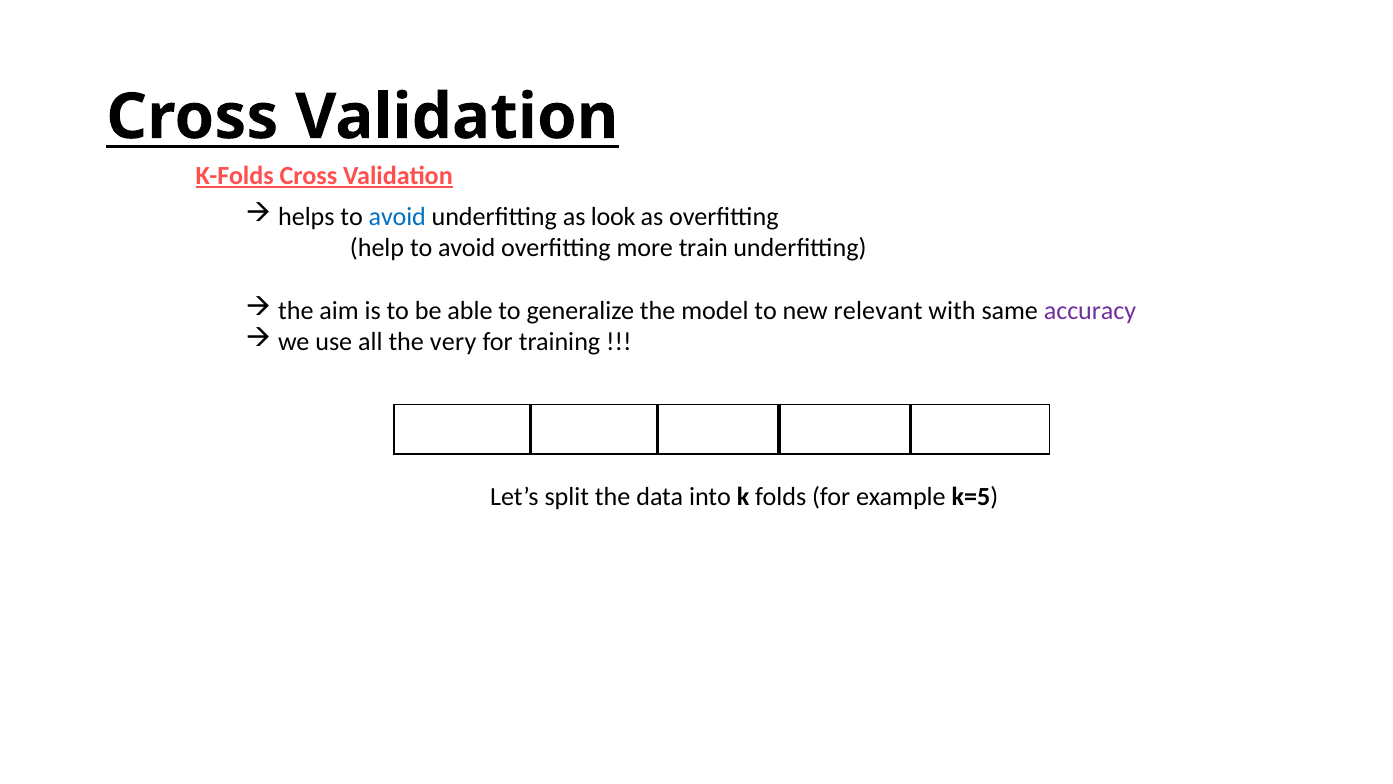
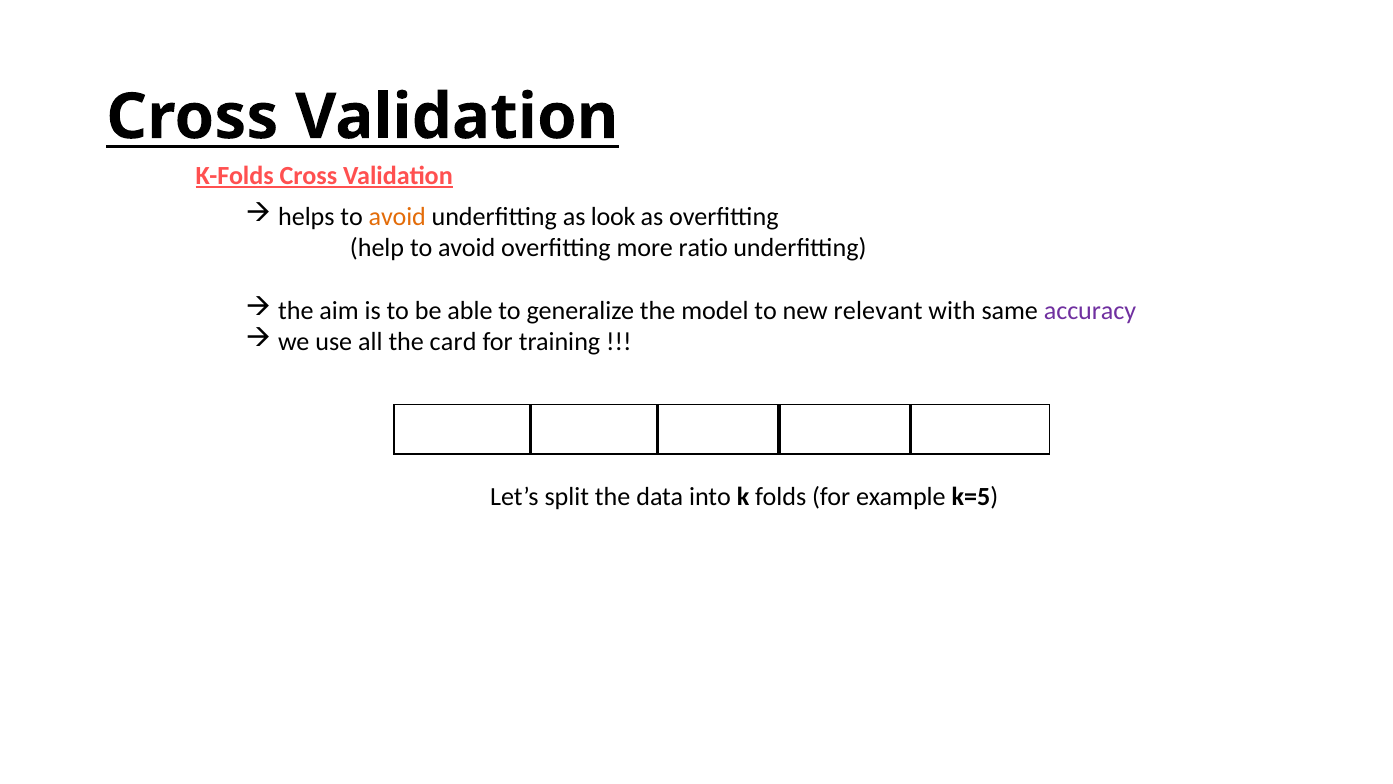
avoid at (397, 217) colour: blue -> orange
train: train -> ratio
very: very -> card
